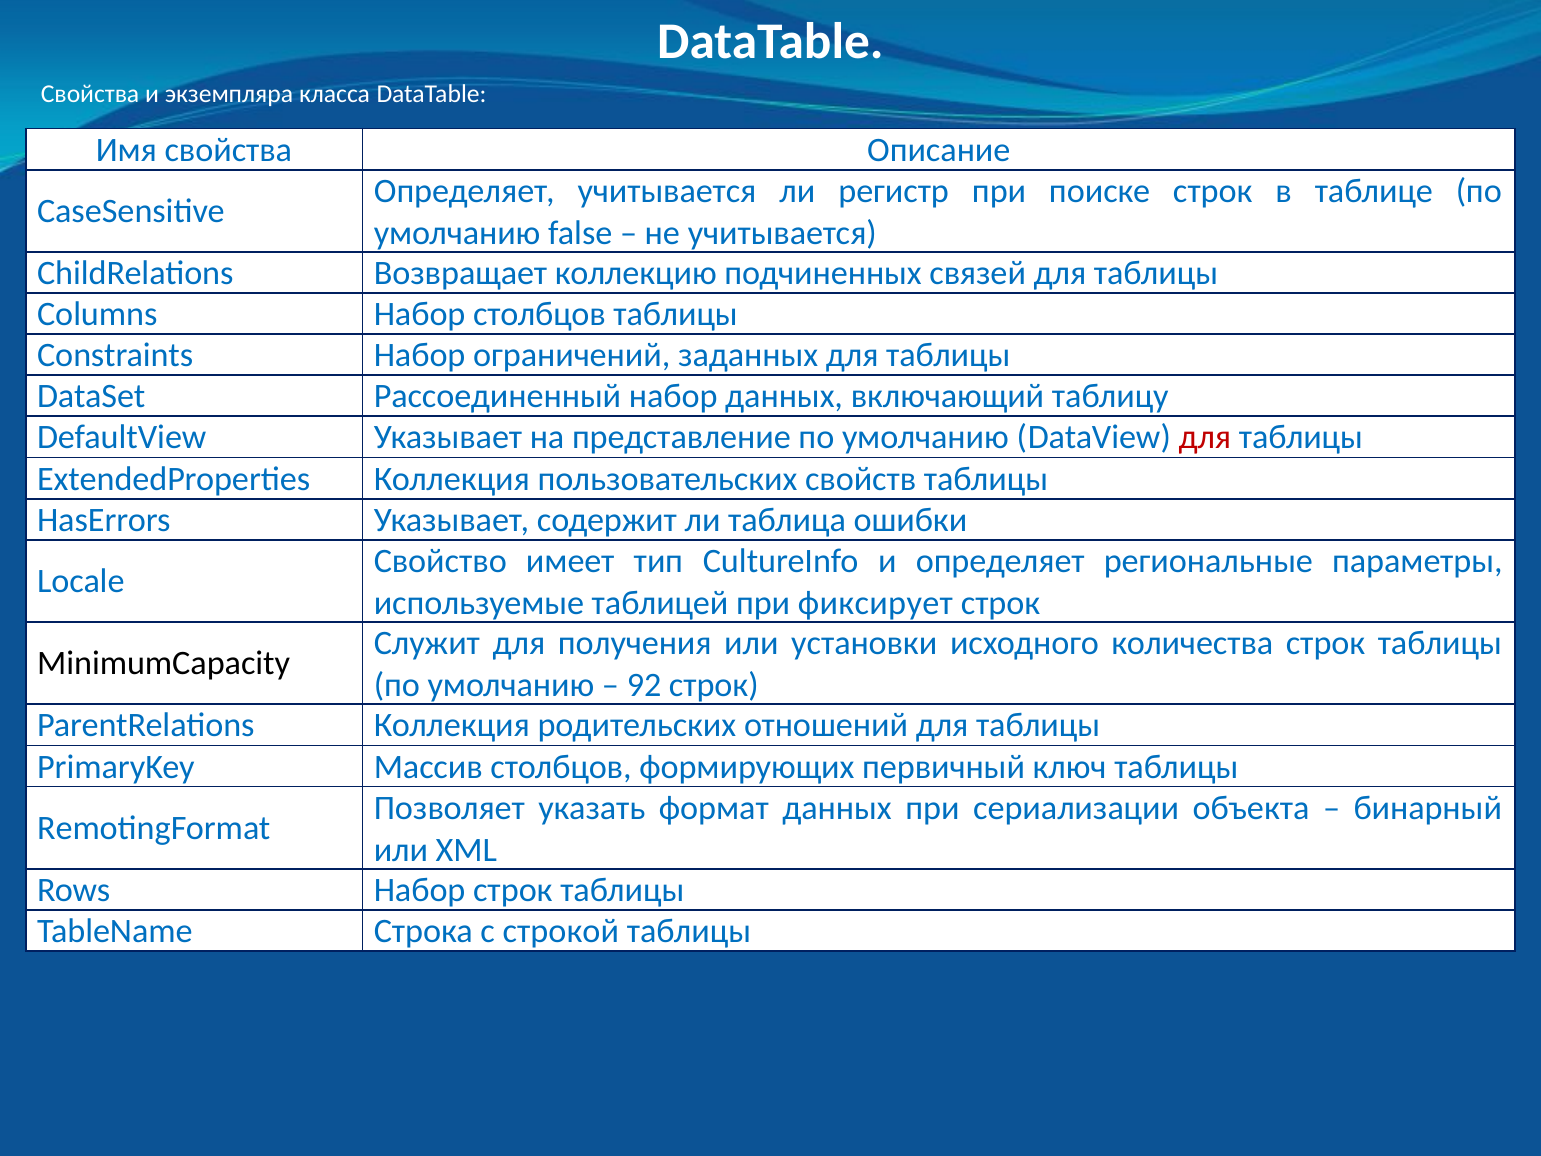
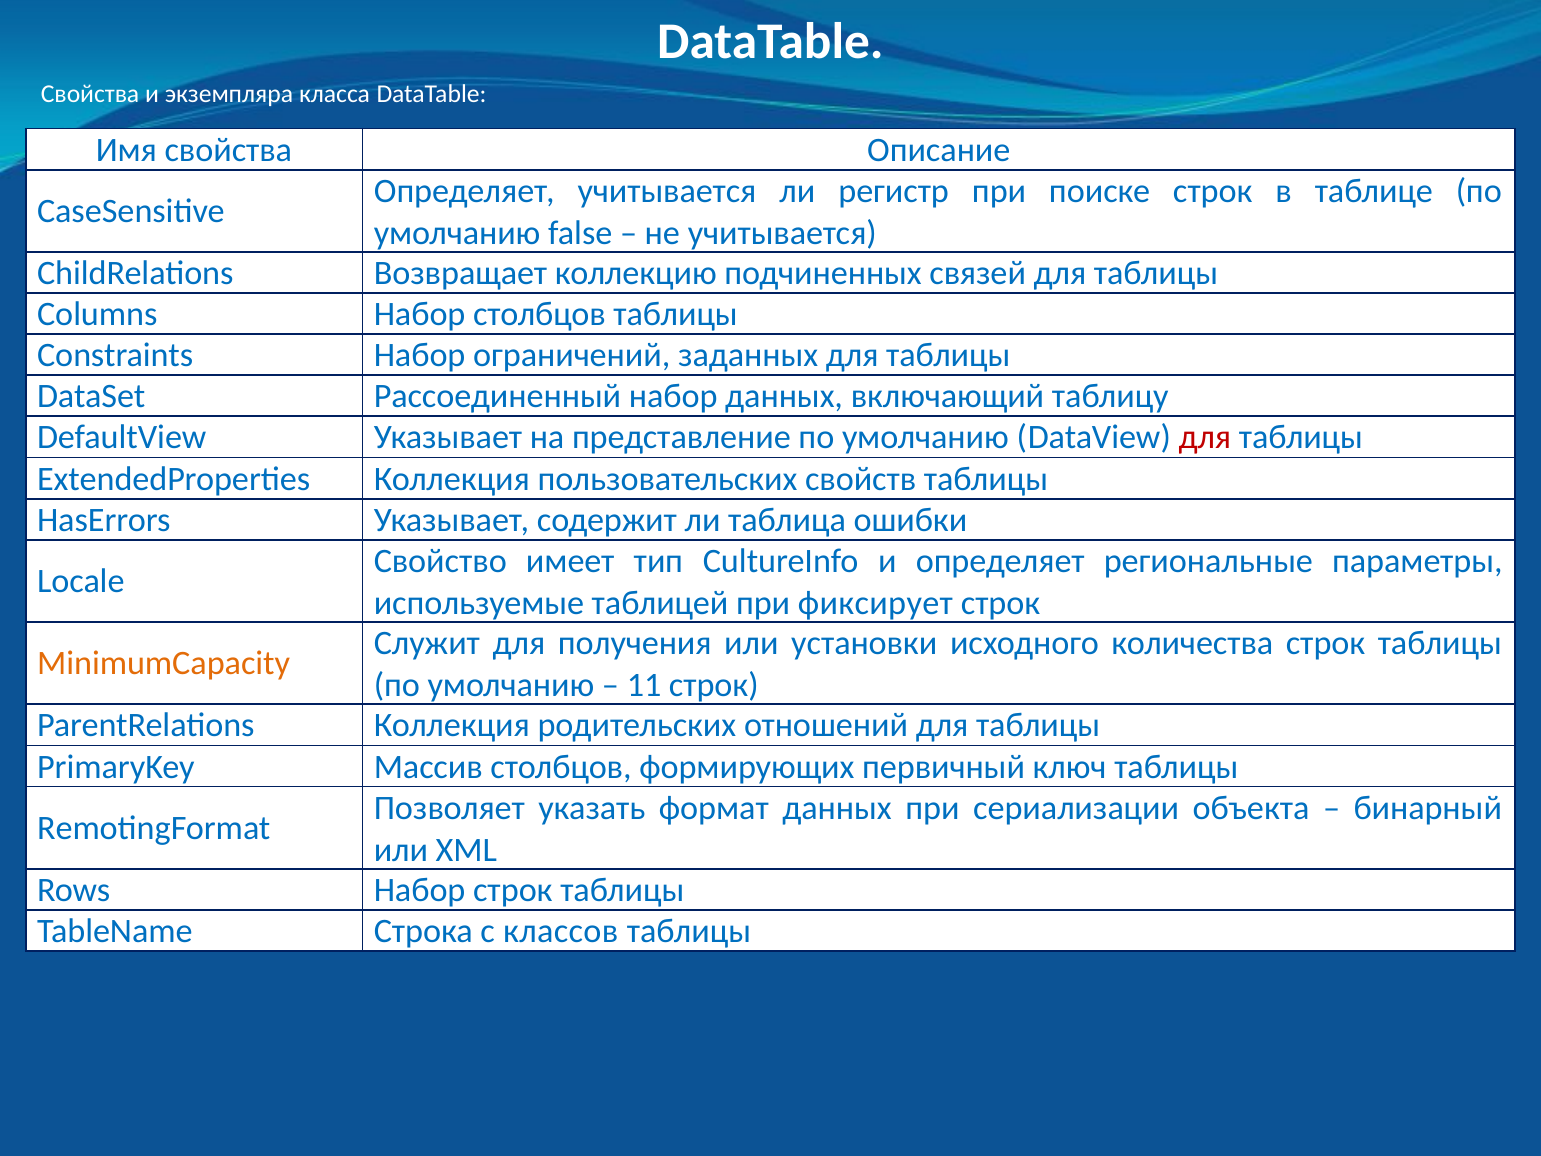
MinimumCapacity colour: black -> orange
92: 92 -> 11
строкой: строкой -> классов
